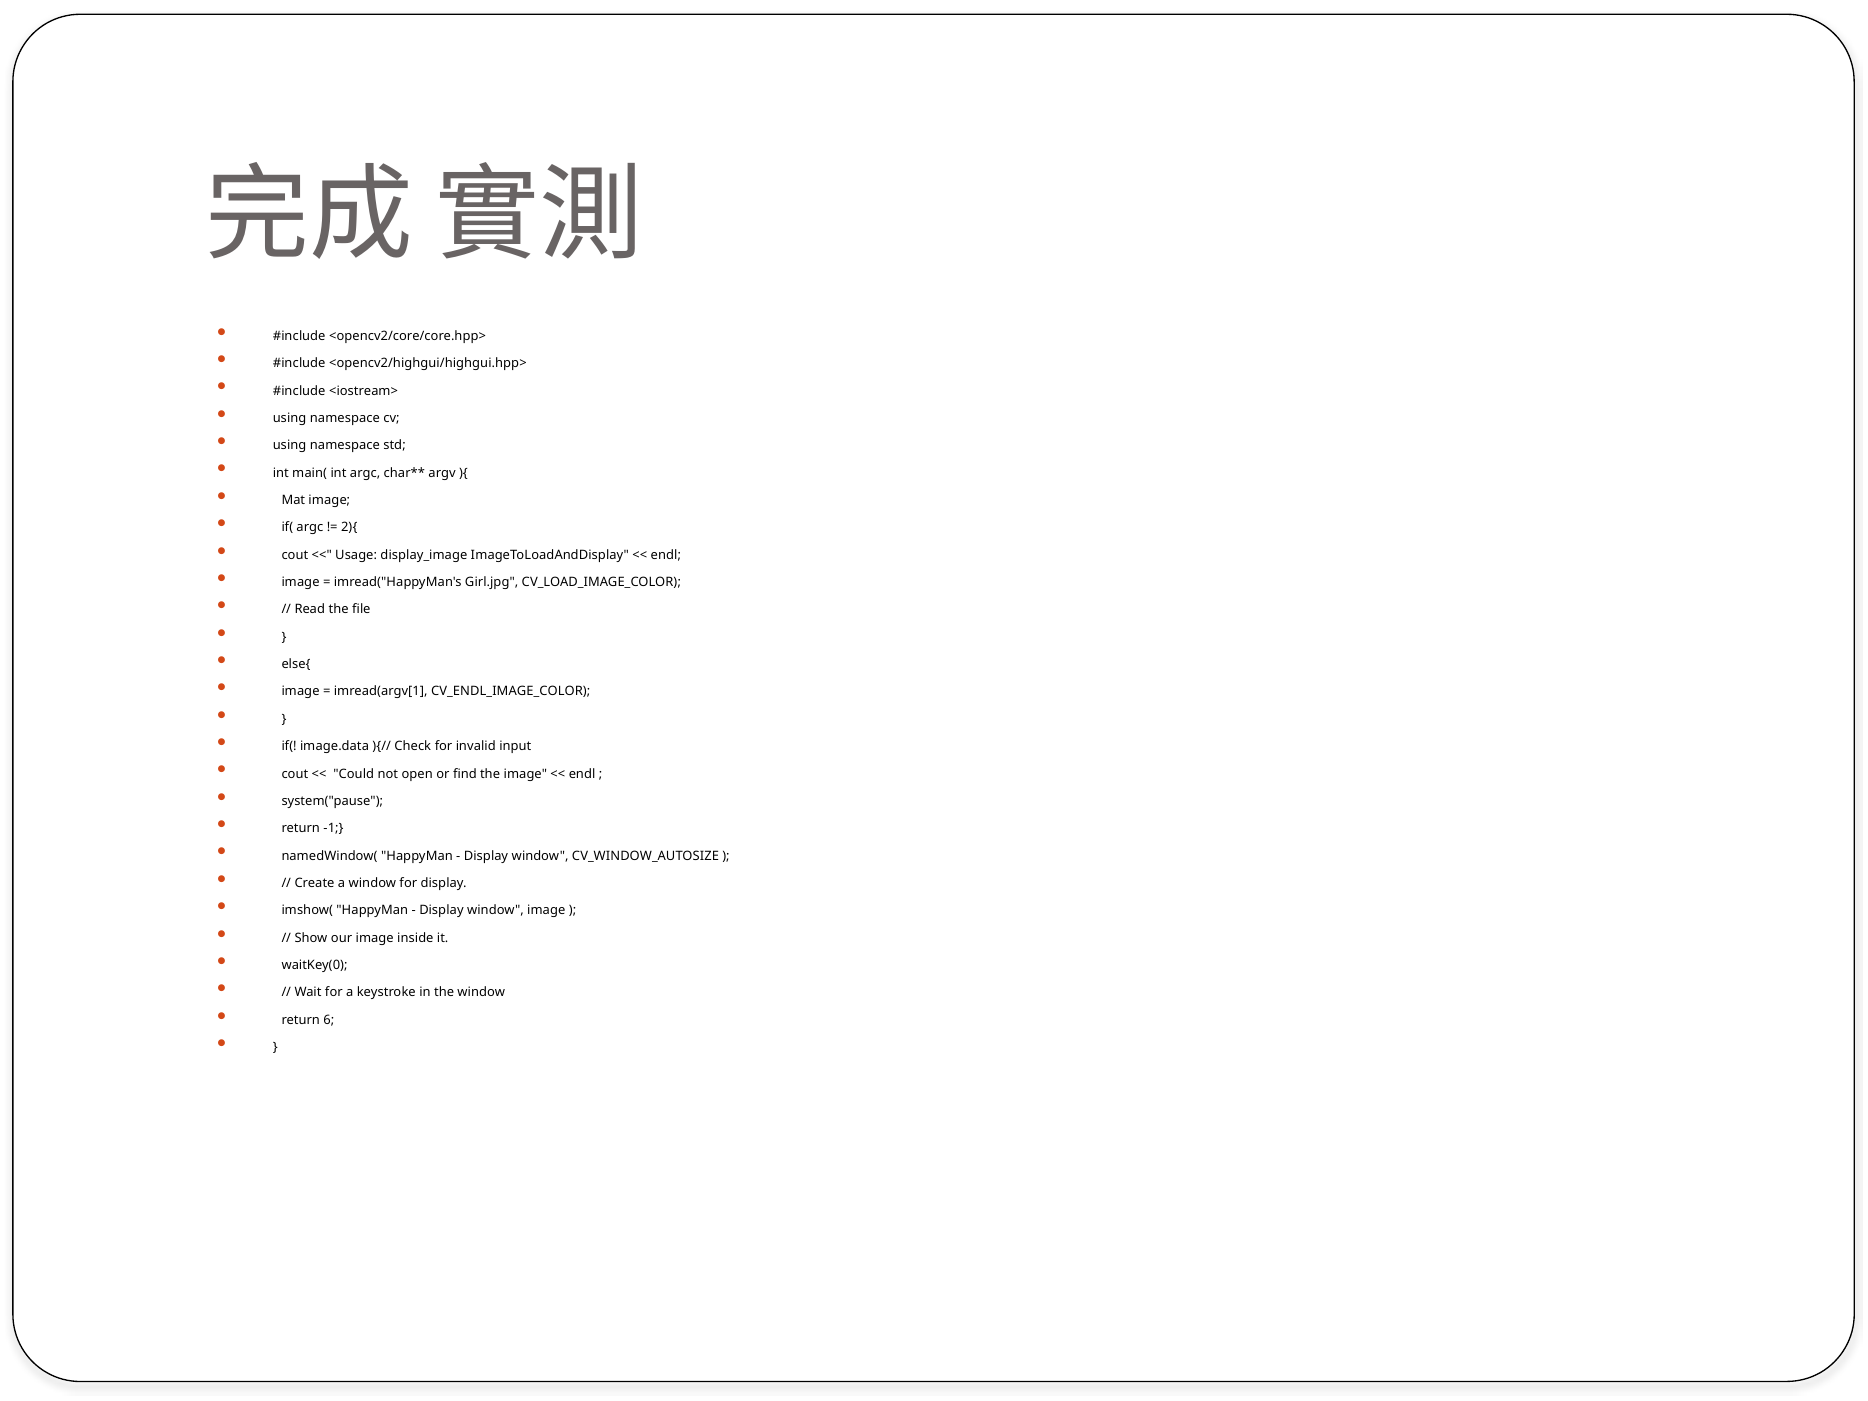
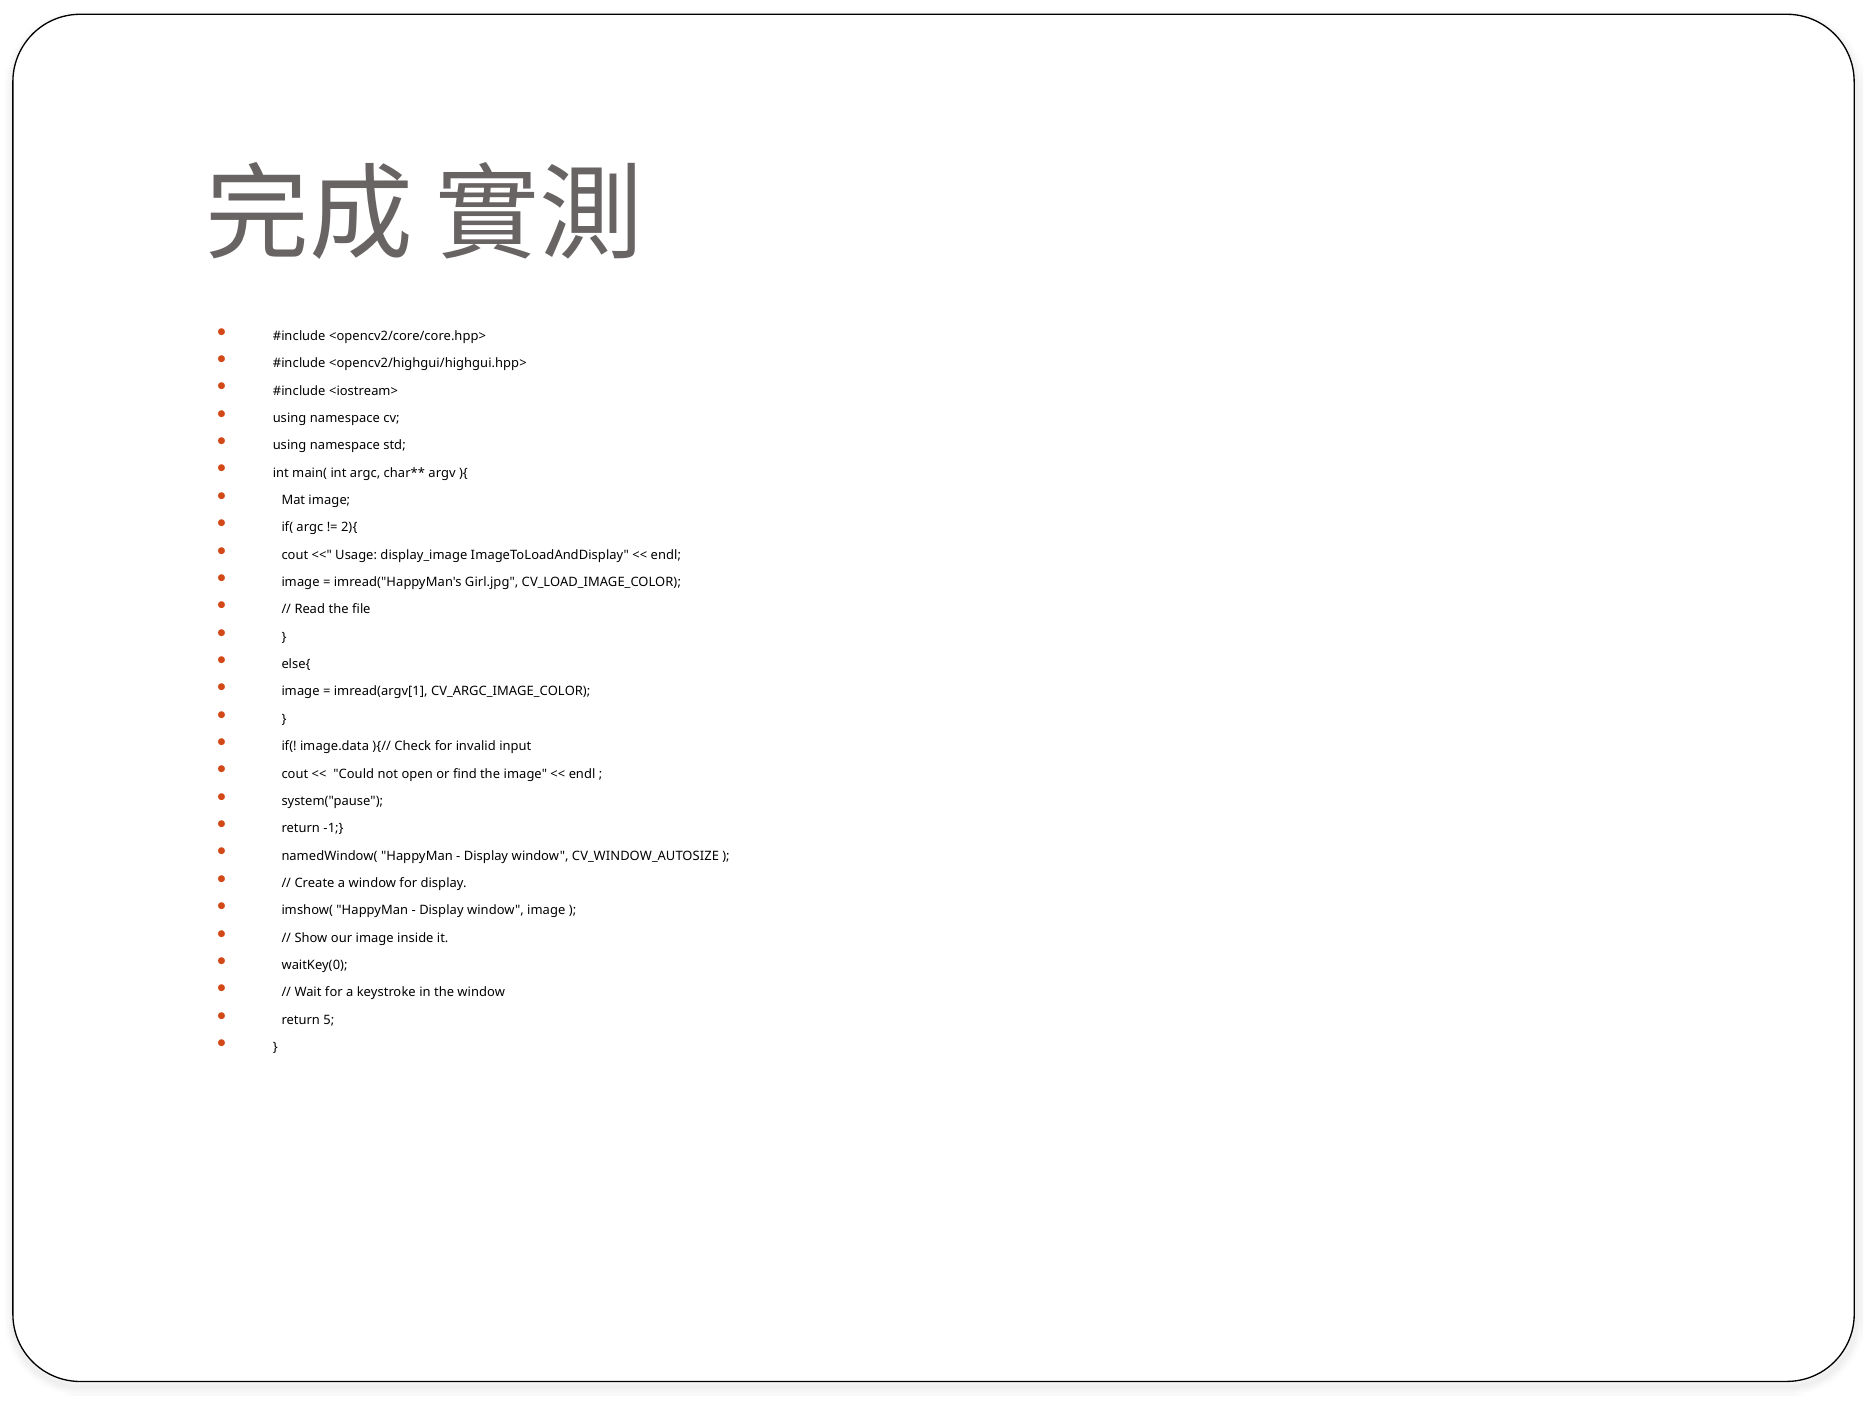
CV_ENDL_IMAGE_COLOR: CV_ENDL_IMAGE_COLOR -> CV_ARGC_IMAGE_COLOR
6: 6 -> 5
